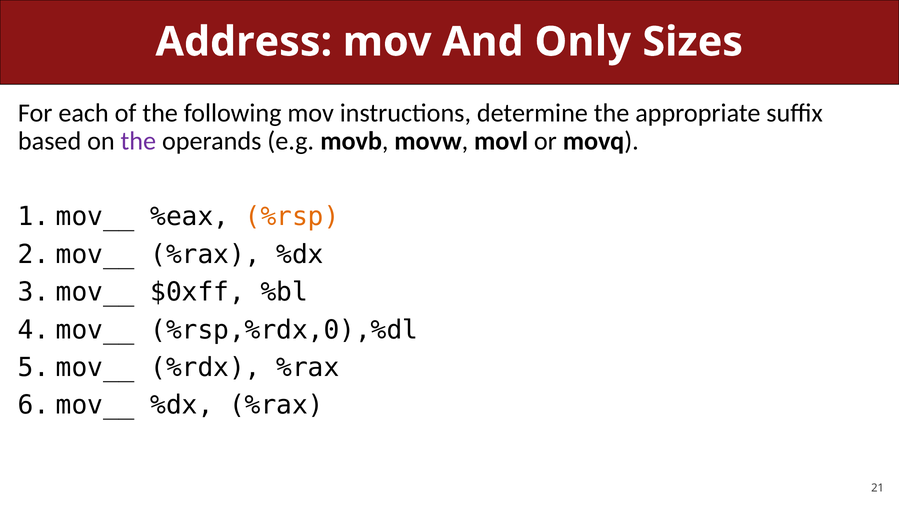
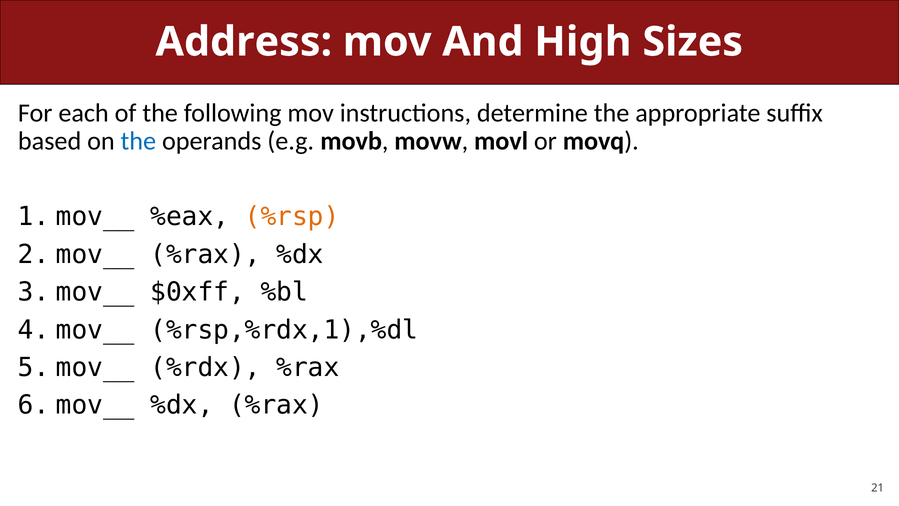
Only: Only -> High
the at (138, 141) colour: purple -> blue
%rsp,%rdx,0),%dl: %rsp,%rdx,0),%dl -> %rsp,%rdx,1),%dl
